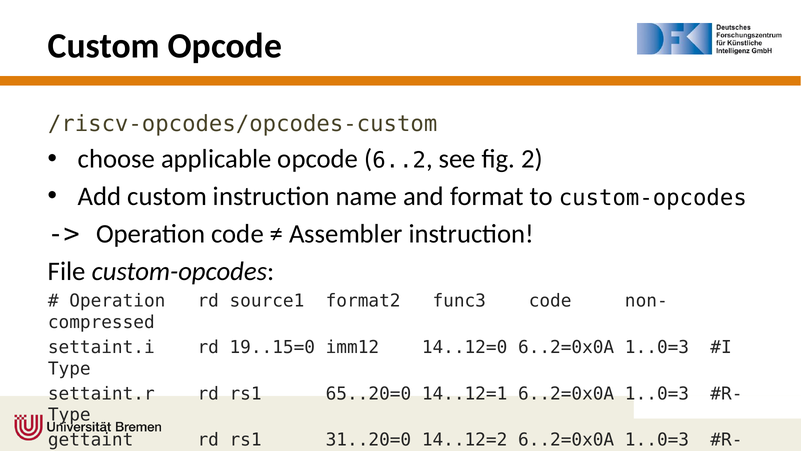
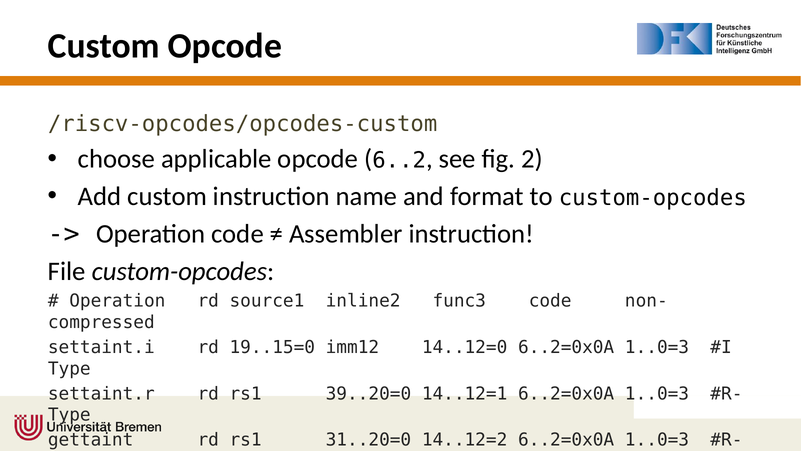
format2: format2 -> inline2
65..20=0: 65..20=0 -> 39..20=0
